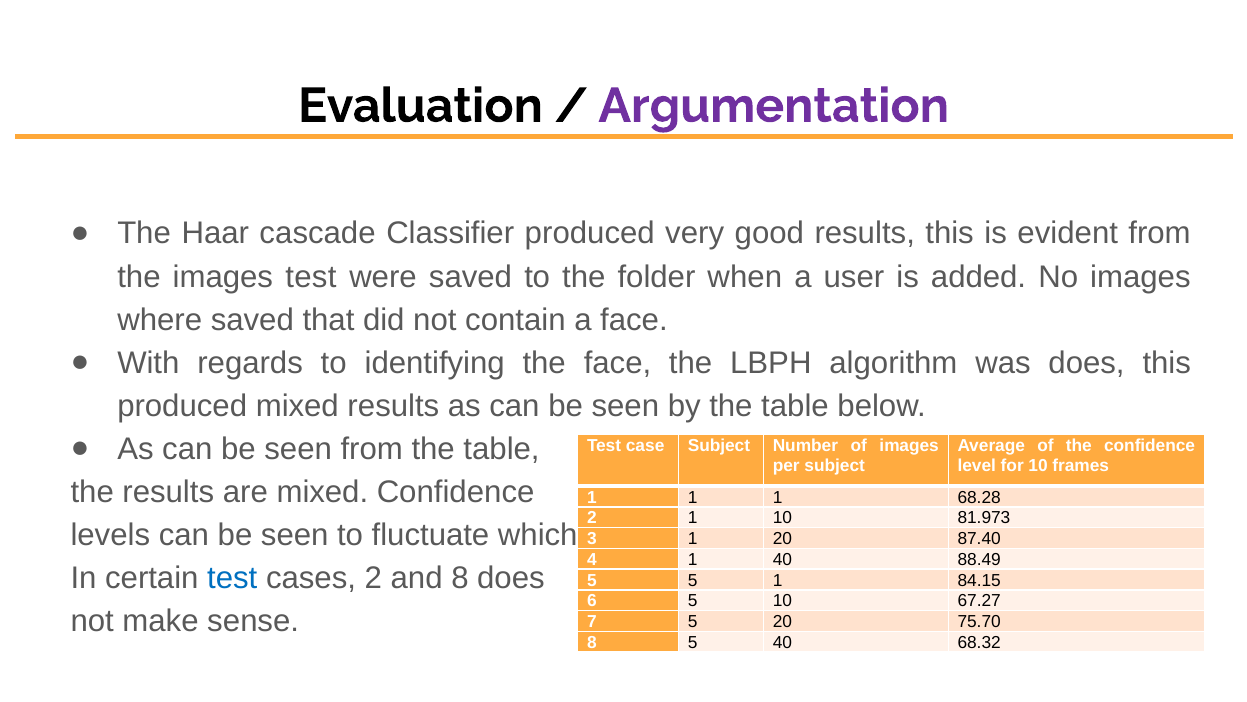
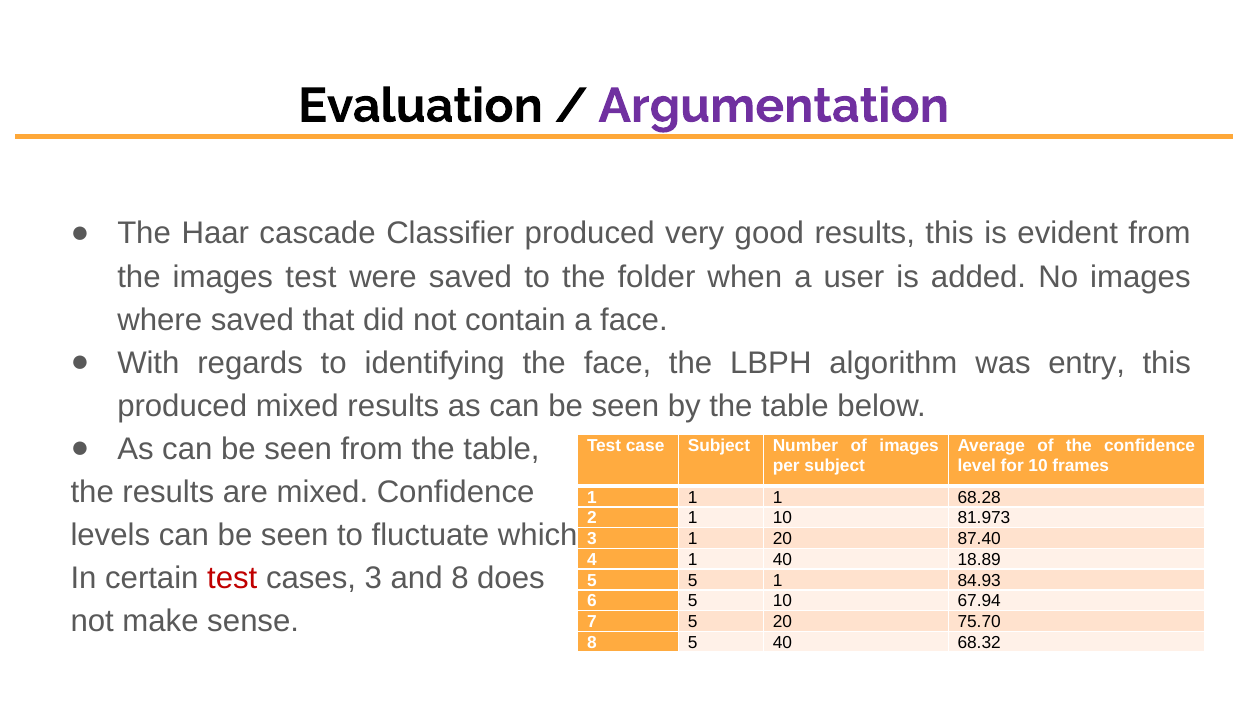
was does: does -> entry
88.49: 88.49 -> 18.89
test at (232, 578) colour: blue -> red
cases 2: 2 -> 3
84.15: 84.15 -> 84.93
67.27: 67.27 -> 67.94
